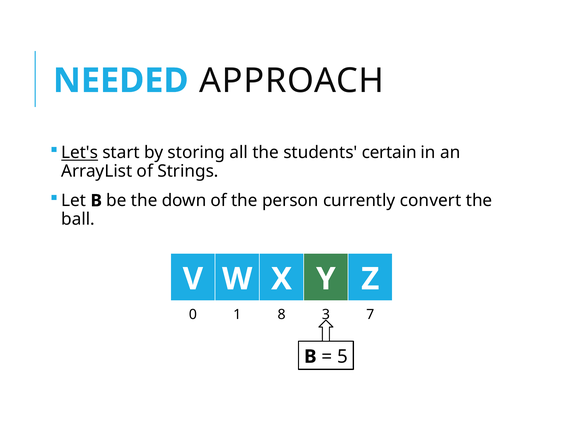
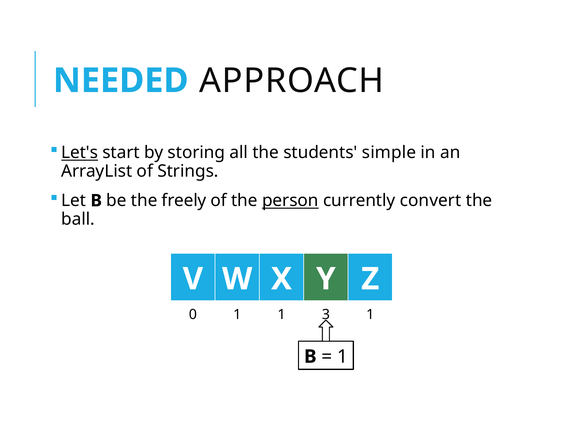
certain: certain -> simple
down: down -> freely
person underline: none -> present
1 8: 8 -> 1
7 at (370, 315): 7 -> 1
5 at (342, 357): 5 -> 1
